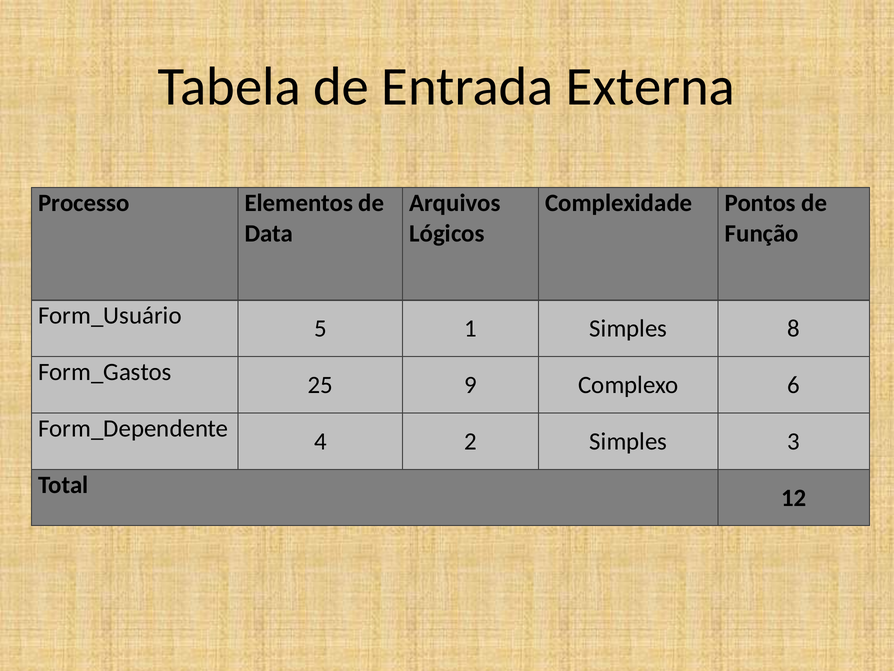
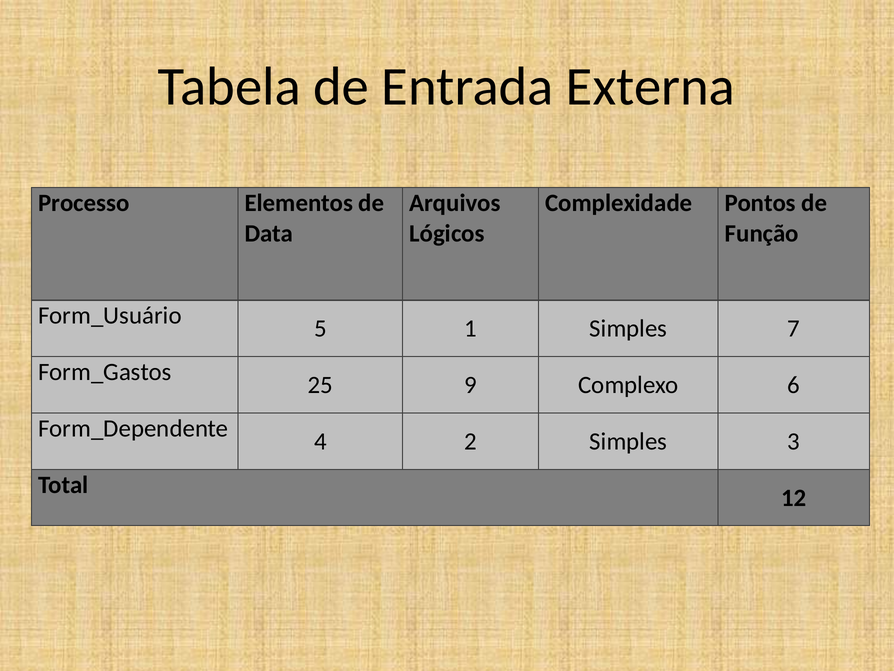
8: 8 -> 7
